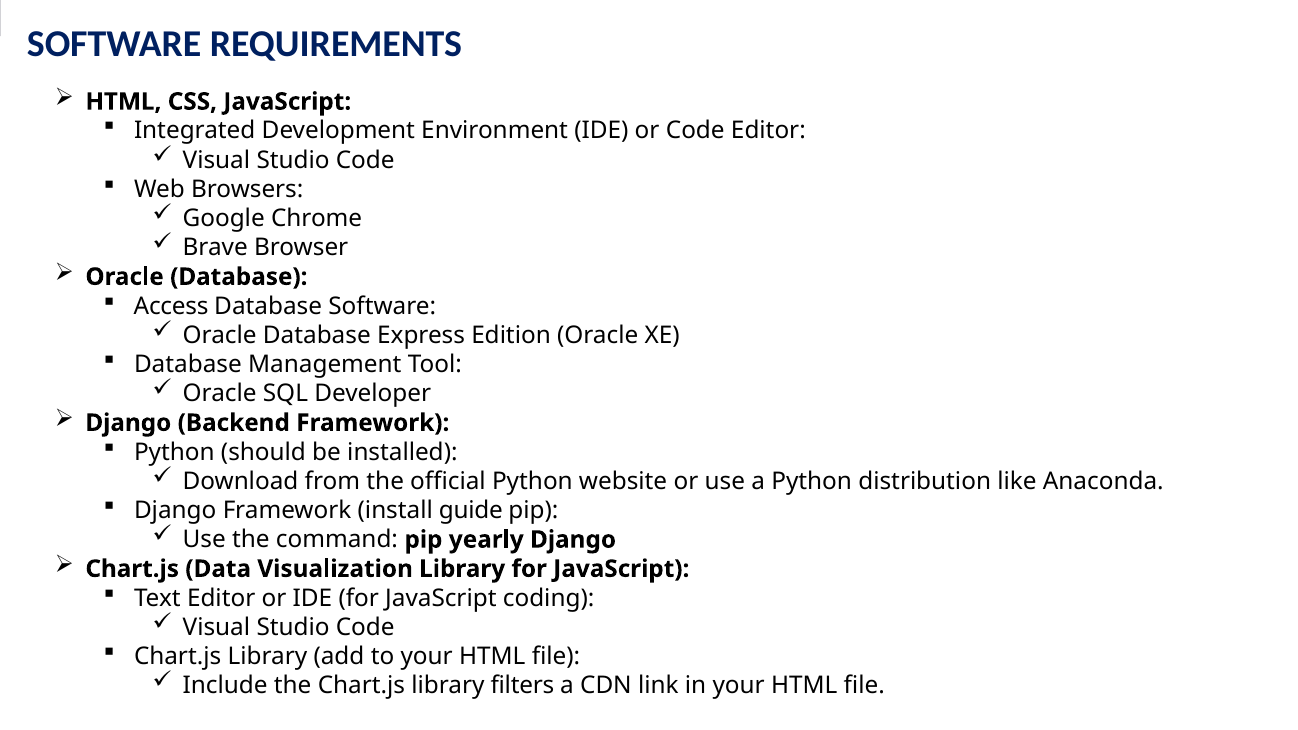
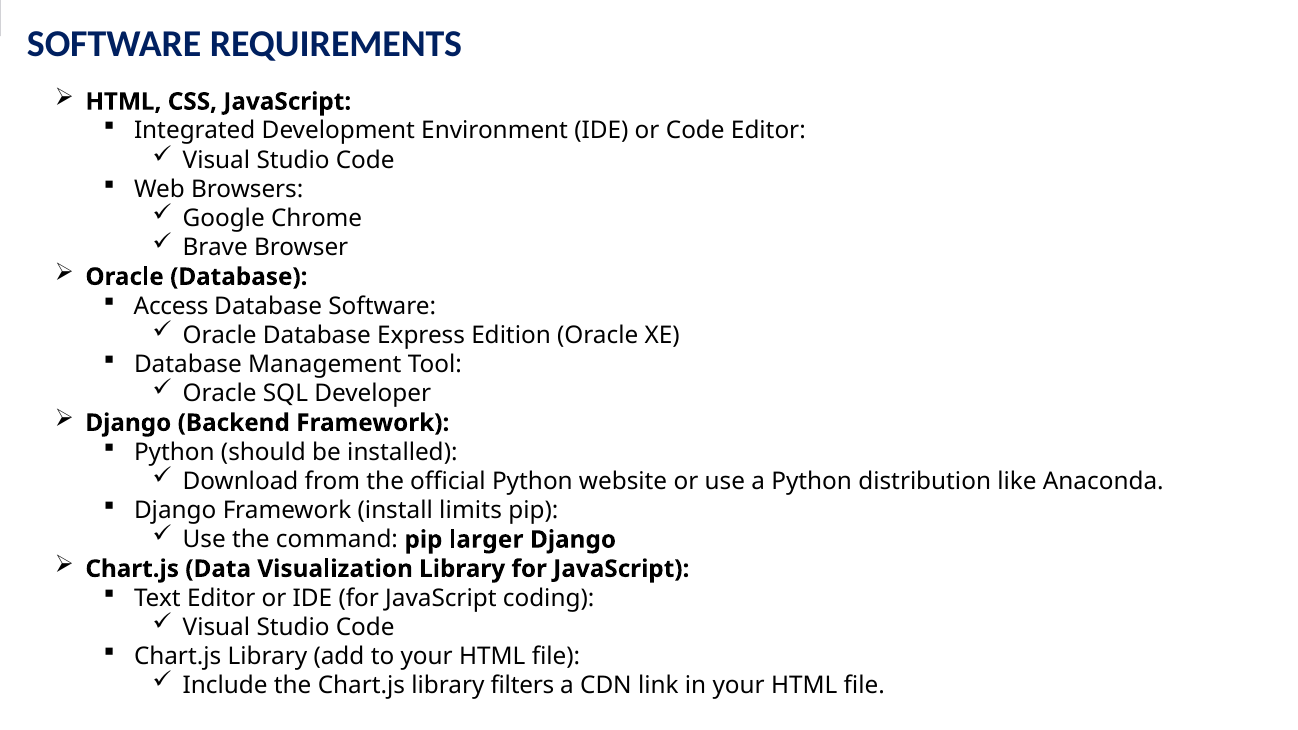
guide: guide -> limits
yearly: yearly -> larger
